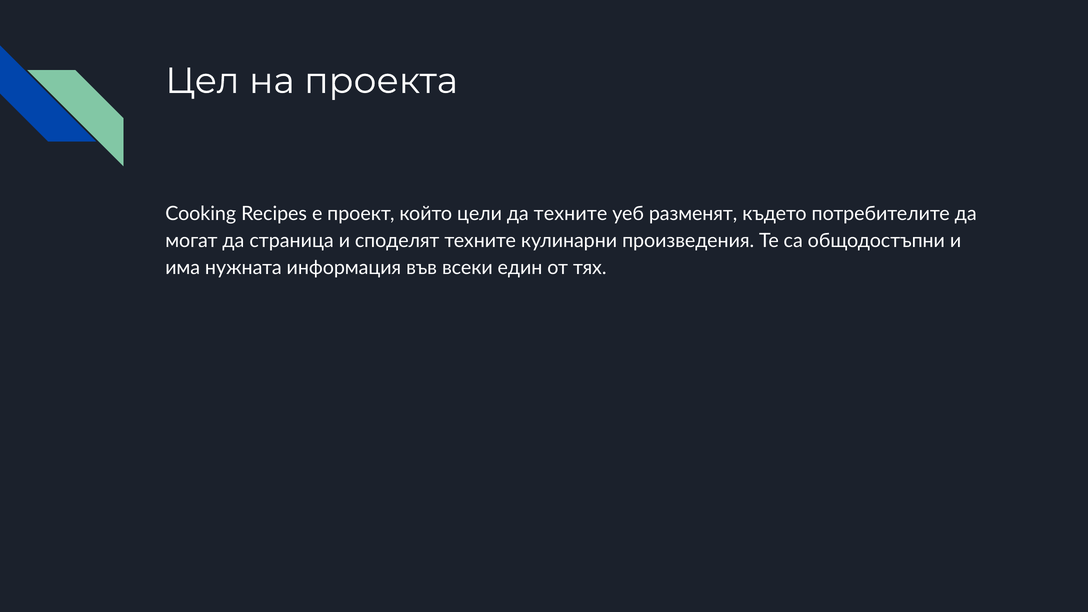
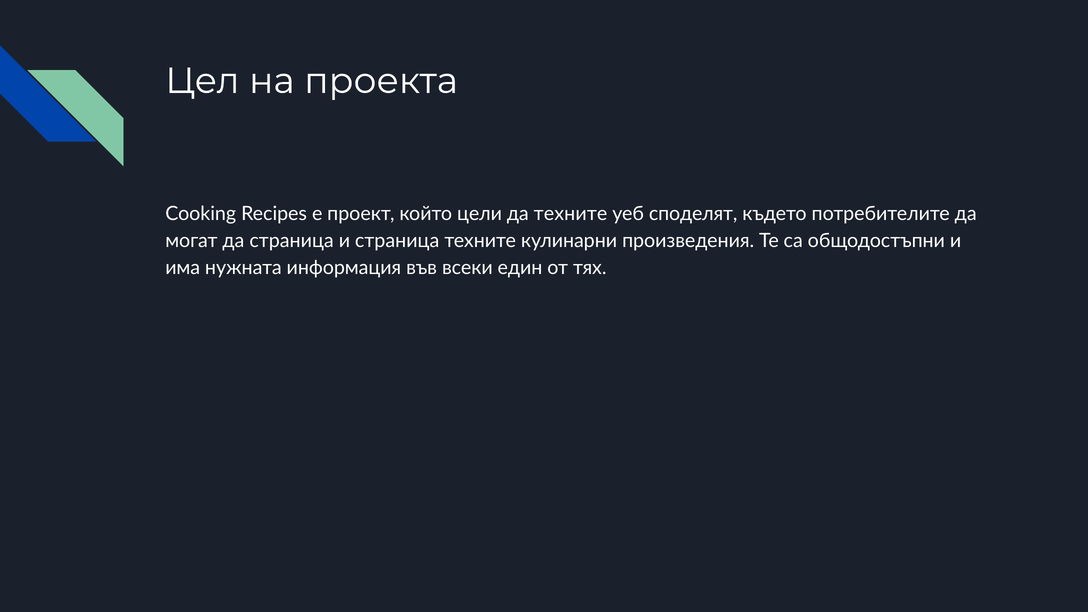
разменят: разменят -> споделят
и споделят: споделят -> страница
